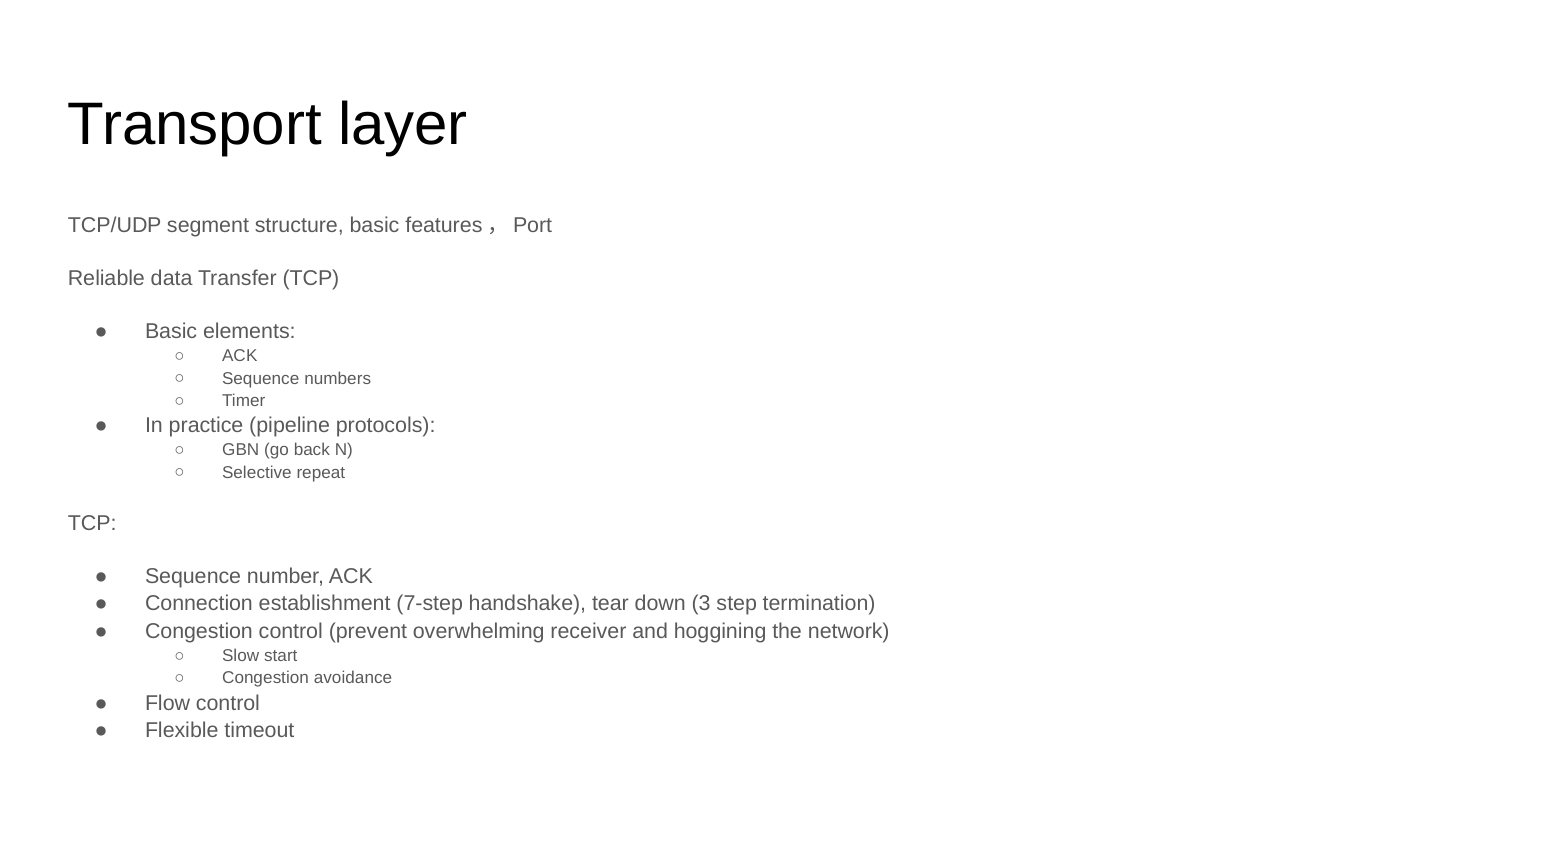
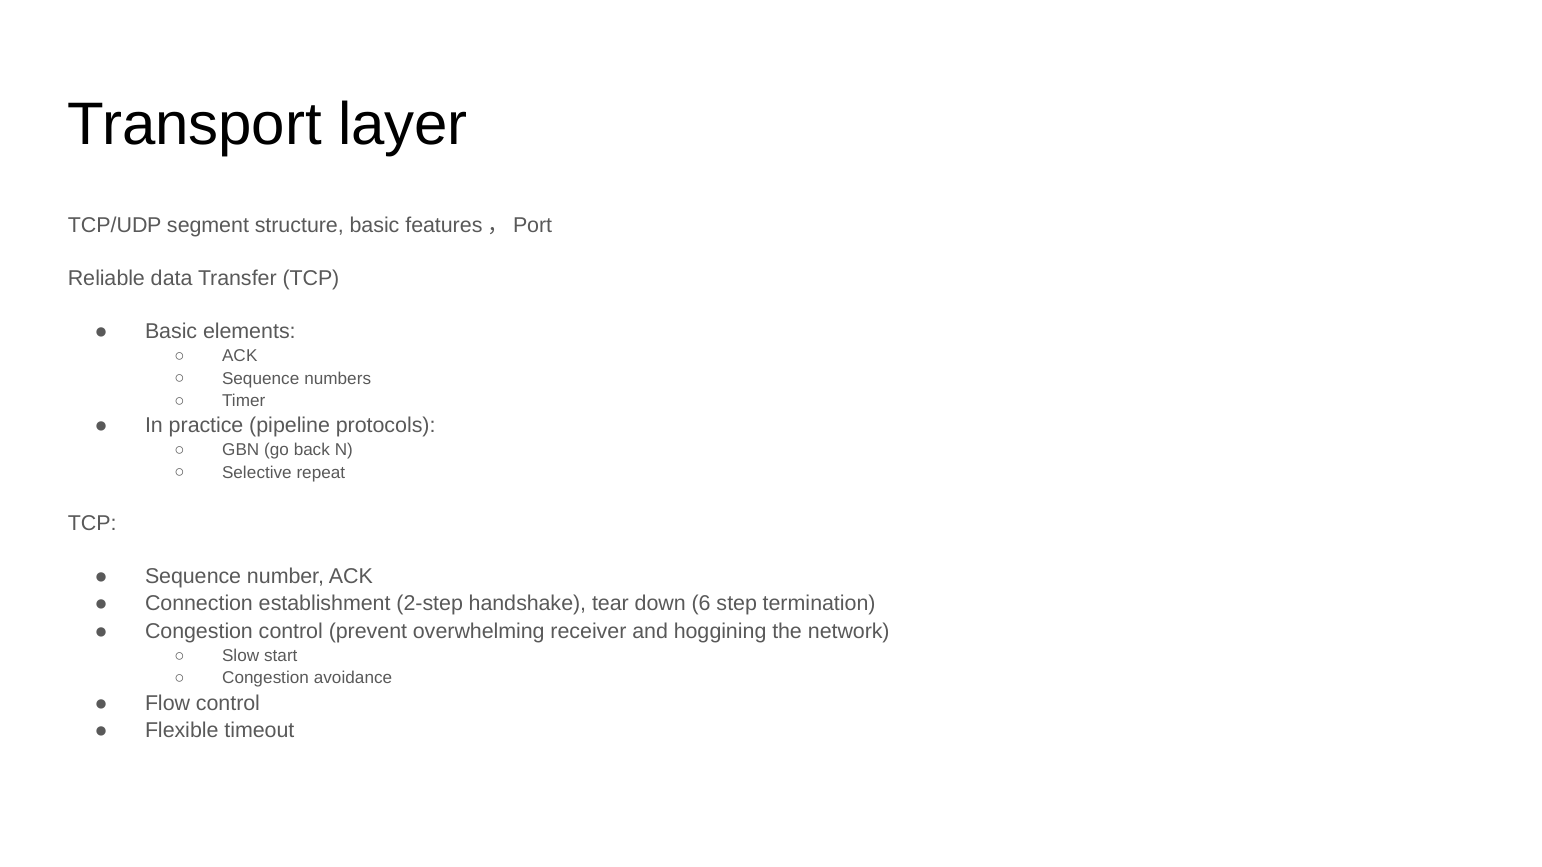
7-step: 7-step -> 2-step
3: 3 -> 6
